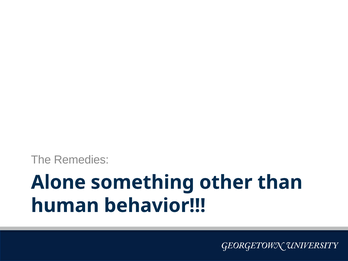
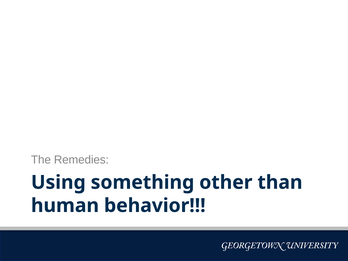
Alone: Alone -> Using
